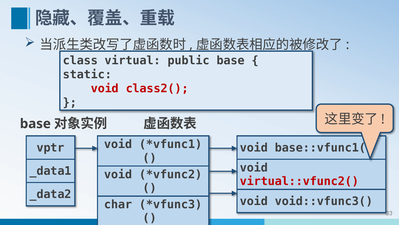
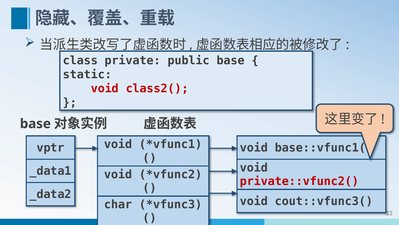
virtual: virtual -> private
virtual::vfunc2(: virtual::vfunc2( -> private::vfunc2(
void::vfunc3(: void::vfunc3( -> cout::vfunc3(
